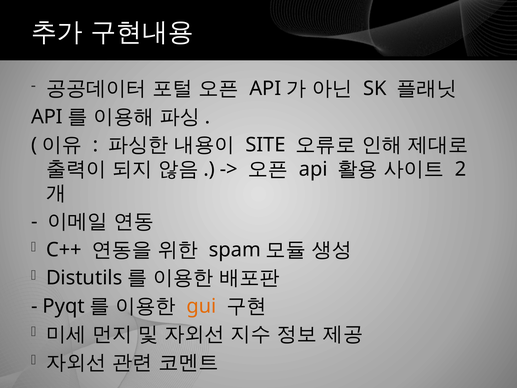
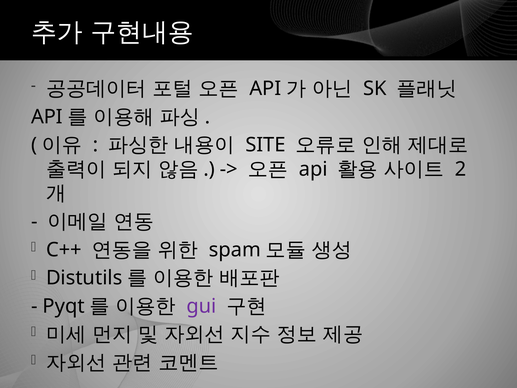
gui colour: orange -> purple
